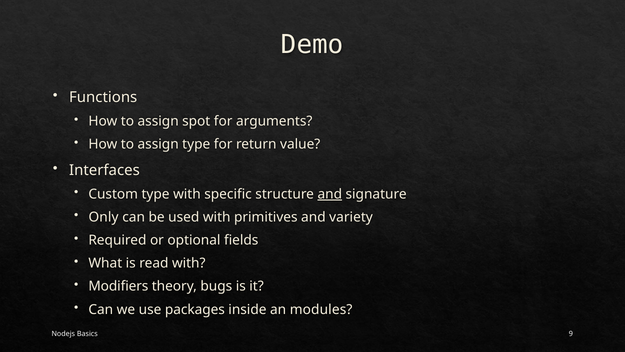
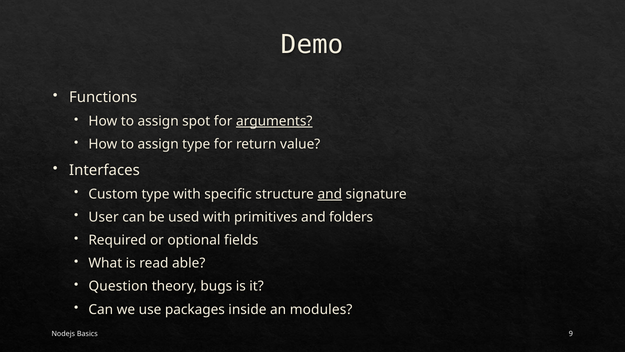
arguments underline: none -> present
Only: Only -> User
variety: variety -> folders
read with: with -> able
Modifiers: Modifiers -> Question
